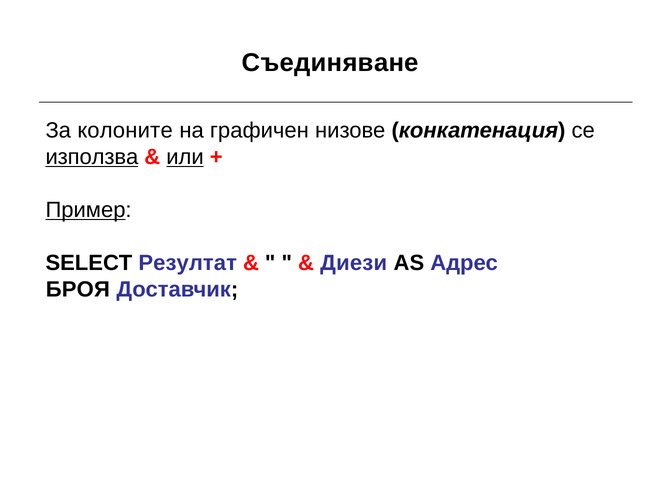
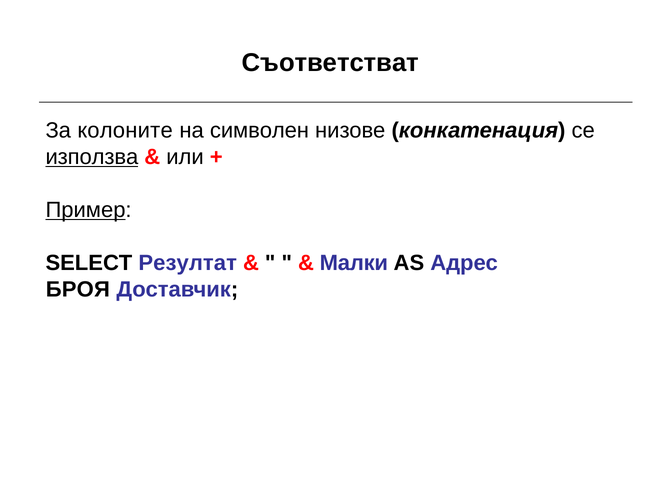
Съединяване: Съединяване -> Съответстват
графичен: графичен -> символен
или underline: present -> none
Диези: Диези -> Малки
